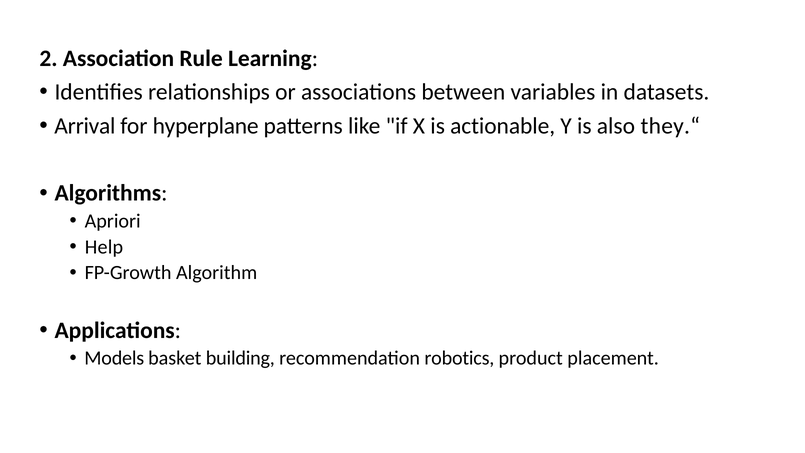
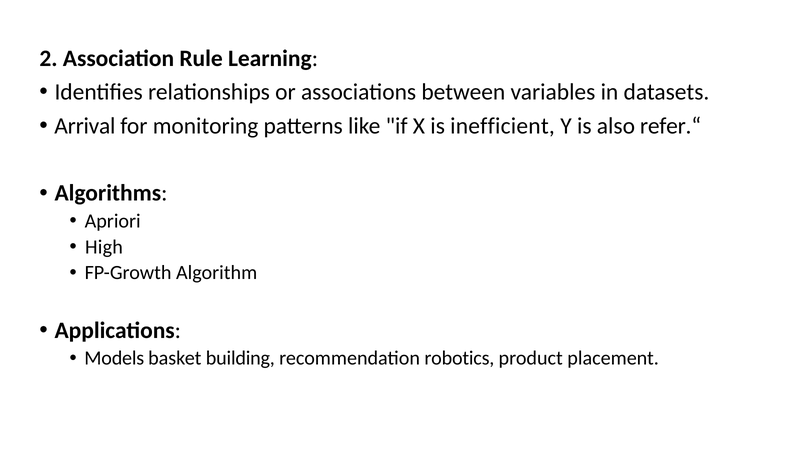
hyperplane: hyperplane -> monitoring
actionable: actionable -> inefficient
they.“: they.“ -> refer.“
Help: Help -> High
